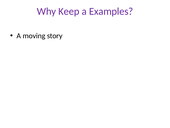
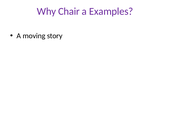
Keep: Keep -> Chair
